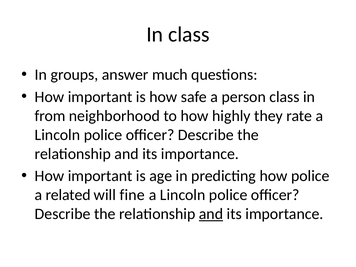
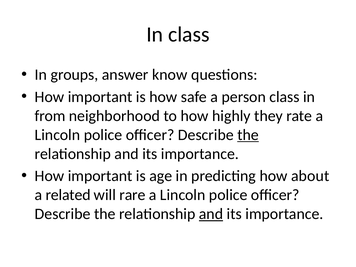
much: much -> know
the at (248, 135) underline: none -> present
how police: police -> about
fine: fine -> rare
